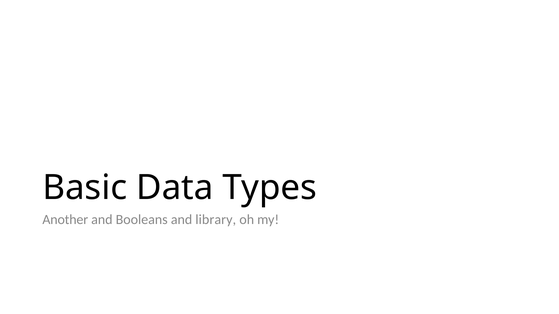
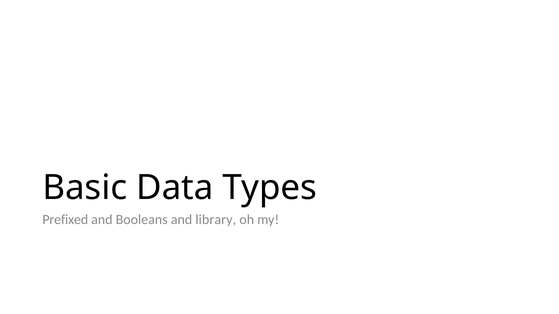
Another: Another -> Prefixed
